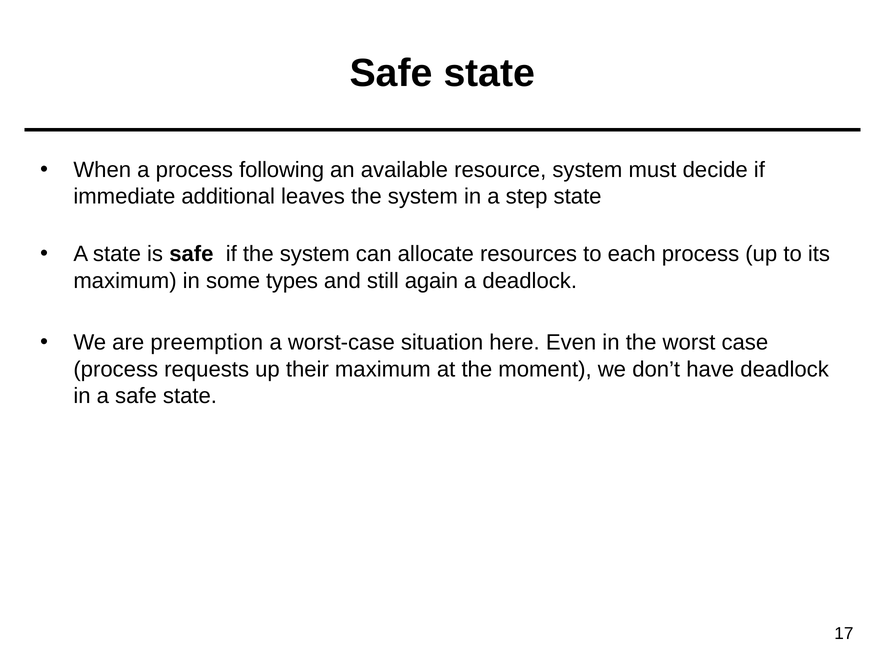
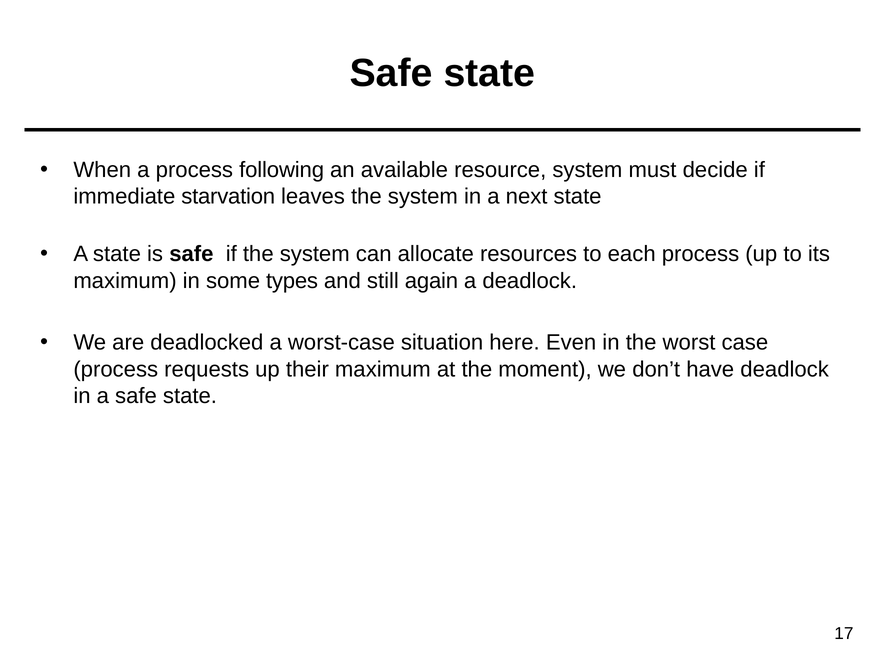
additional: additional -> starvation
step: step -> next
preemption: preemption -> deadlocked
